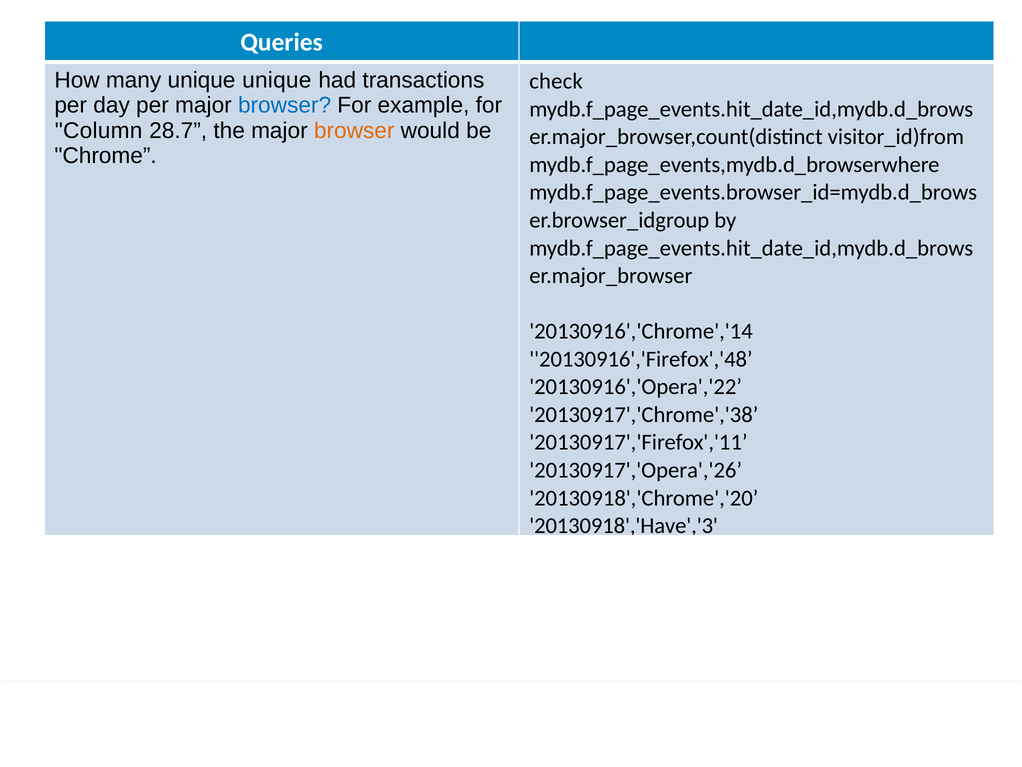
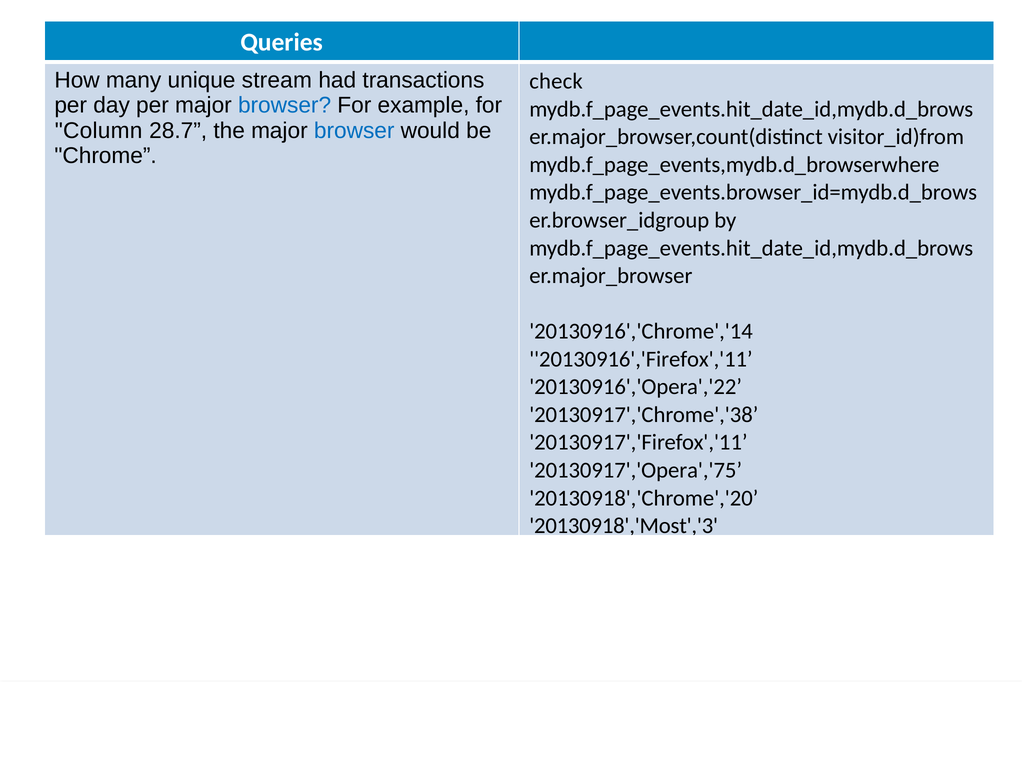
unique unique: unique -> stream
browser at (354, 131) colour: orange -> blue
20130916','Firefox','48: 20130916','Firefox','48 -> 20130916','Firefox','11
20130917','Opera','26: 20130917','Opera','26 -> 20130917','Opera','75
20130918','Have','3: 20130918','Have','3 -> 20130918','Most','3
